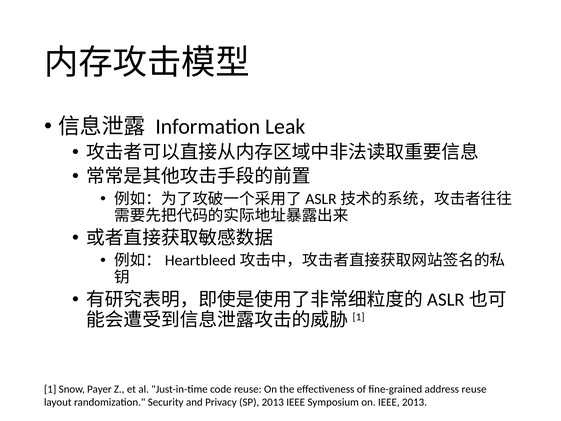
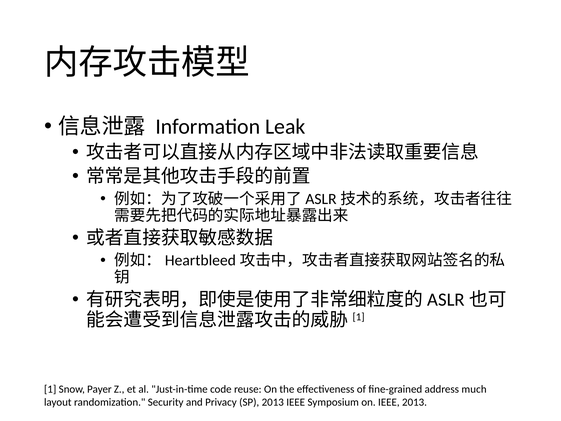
address reuse: reuse -> much
